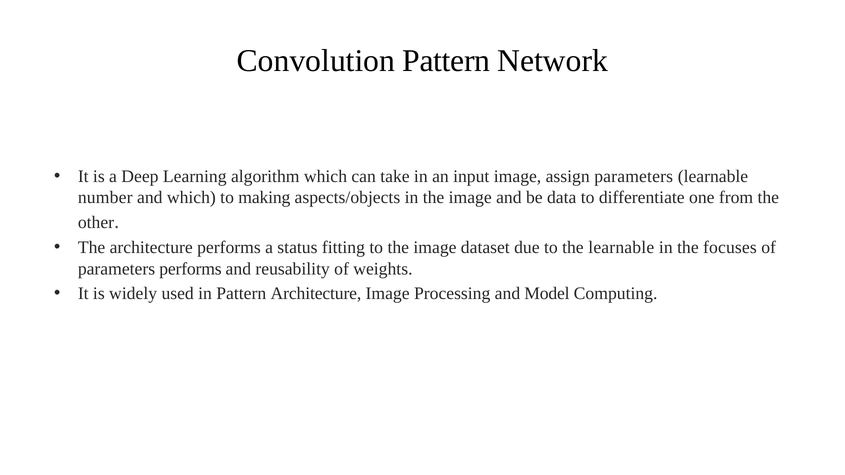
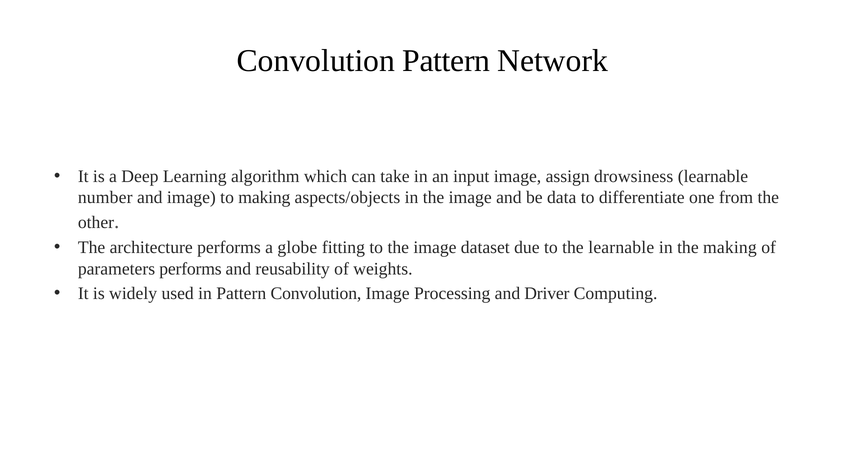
assign parameters: parameters -> drowsiness
and which: which -> image
status: status -> globe
the focuses: focuses -> making
Pattern Architecture: Architecture -> Convolution
Model: Model -> Driver
